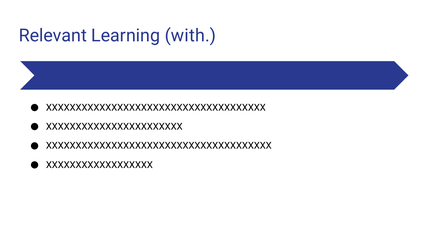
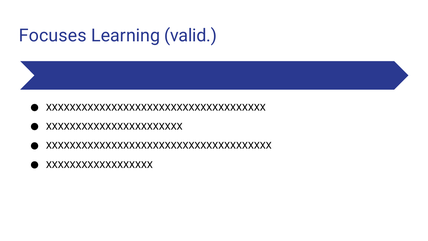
Relevant: Relevant -> Focuses
with: with -> valid
